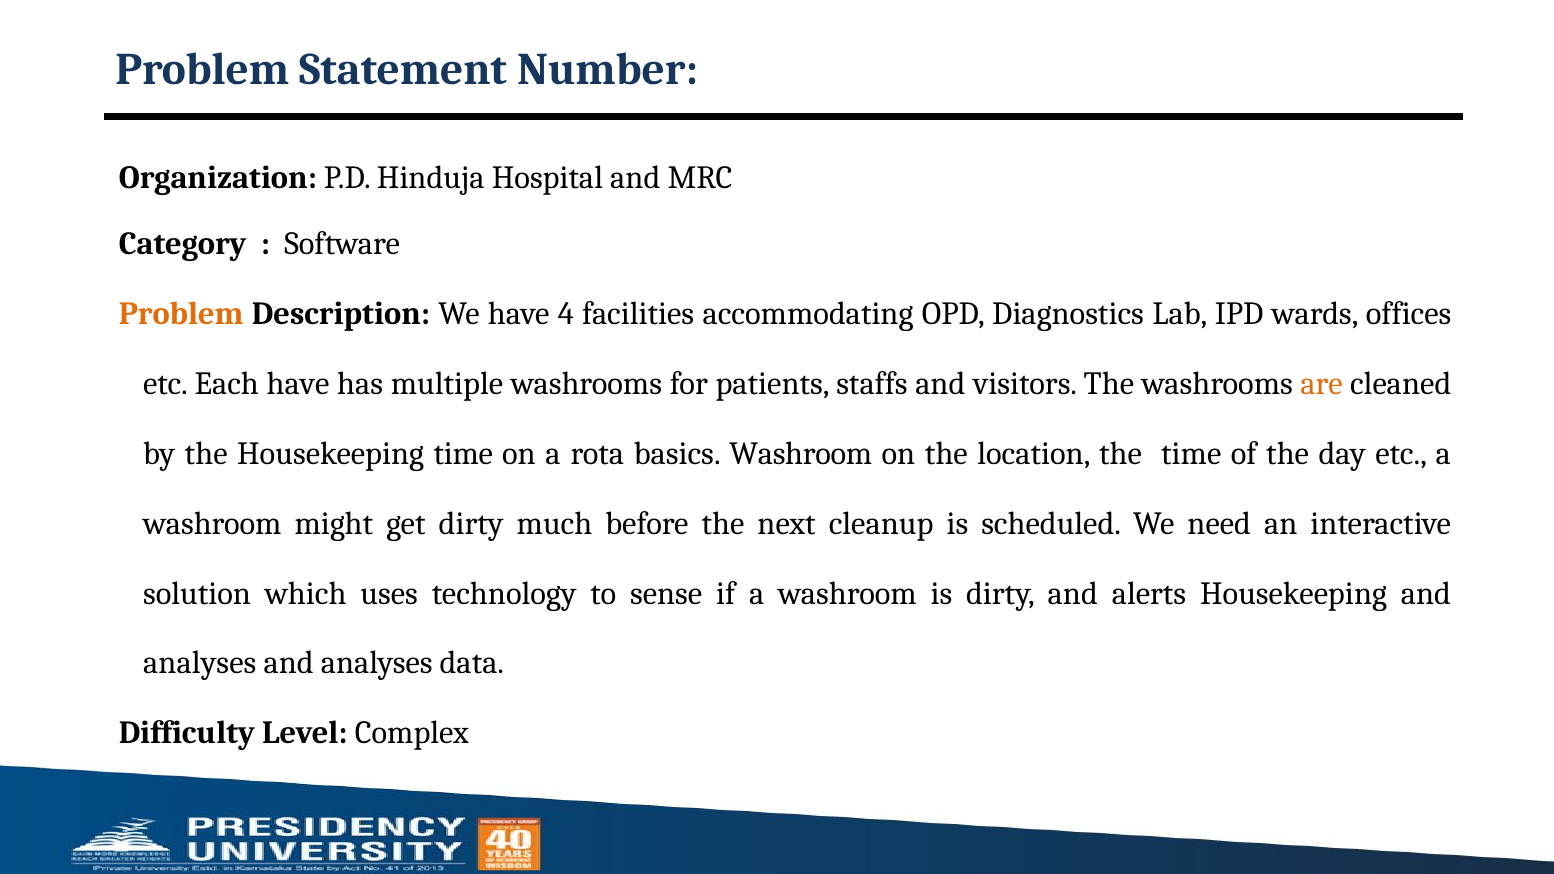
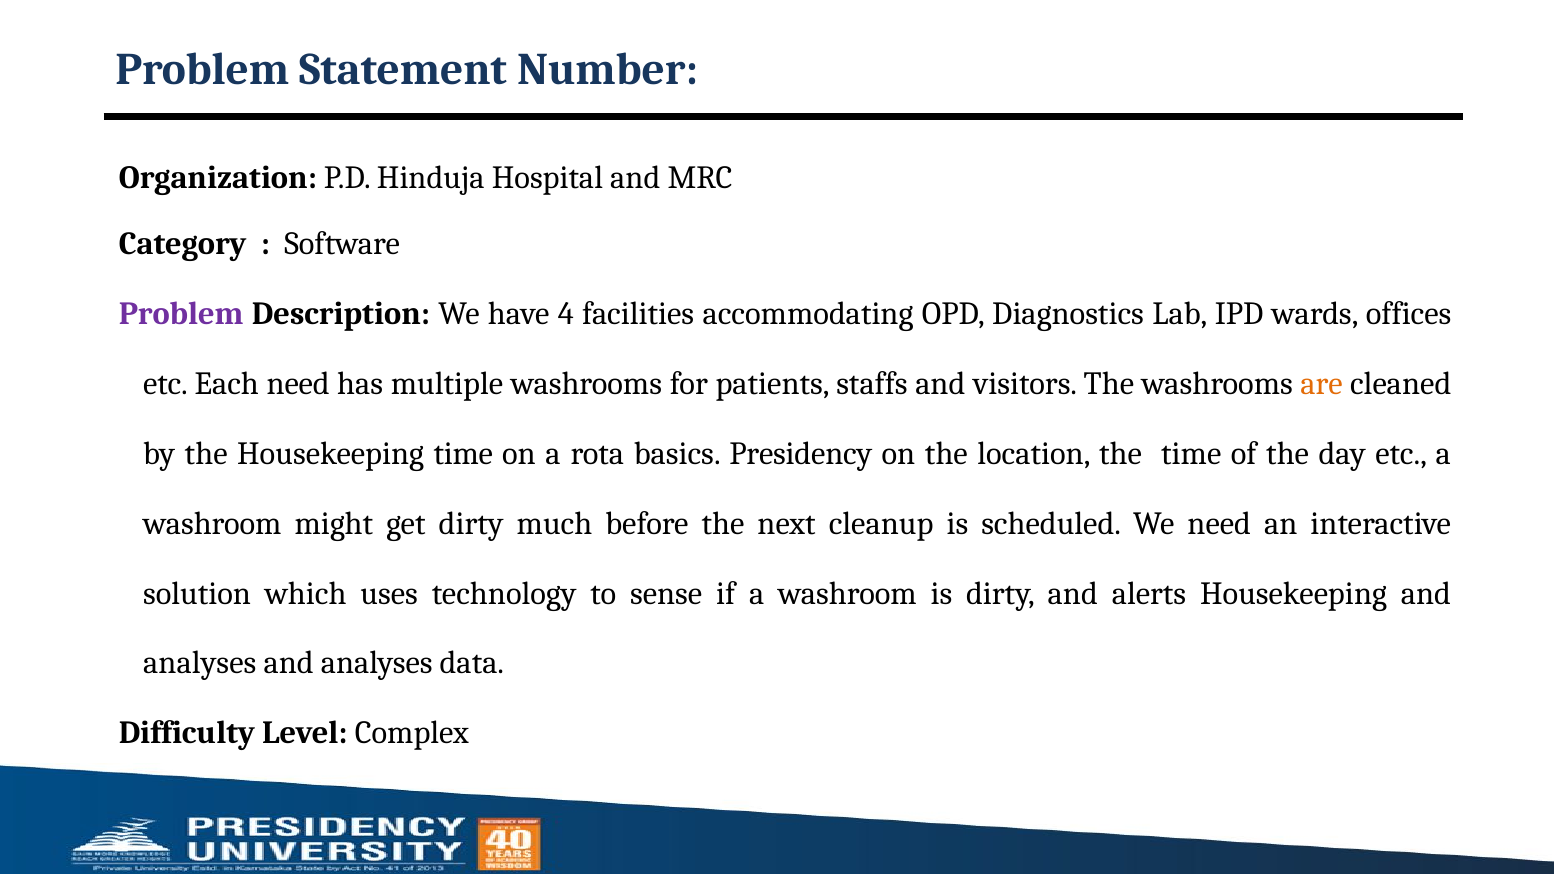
Problem at (181, 314) colour: orange -> purple
Each have: have -> need
basics Washroom: Washroom -> Presidency
